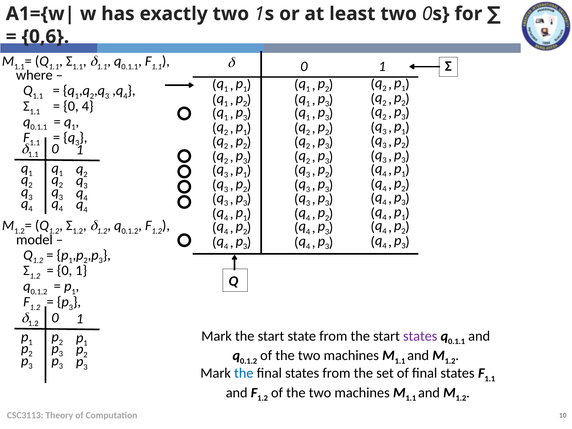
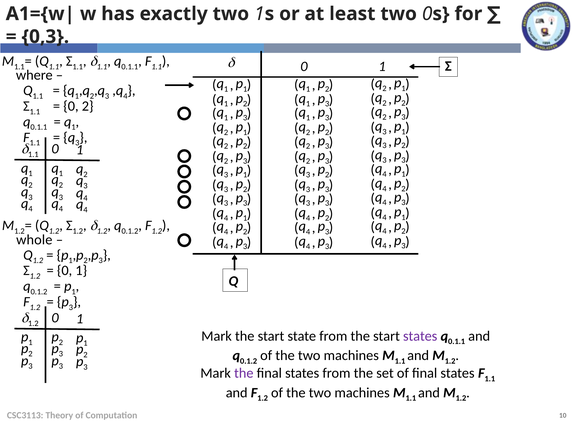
0,6: 0,6 -> 0,3
0 4: 4 -> 2
model: model -> whole
the at (244, 373) colour: blue -> purple
